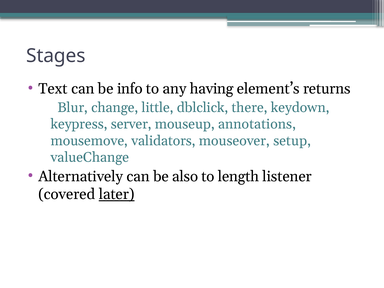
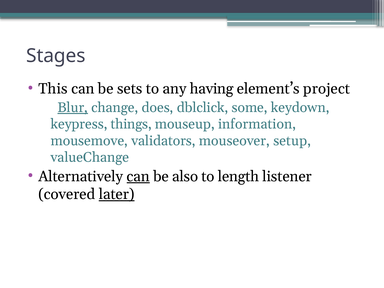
Text: Text -> This
info: info -> sets
returns: returns -> project
Blur underline: none -> present
little: little -> does
there: there -> some
server: server -> things
annotations: annotations -> information
can at (138, 176) underline: none -> present
